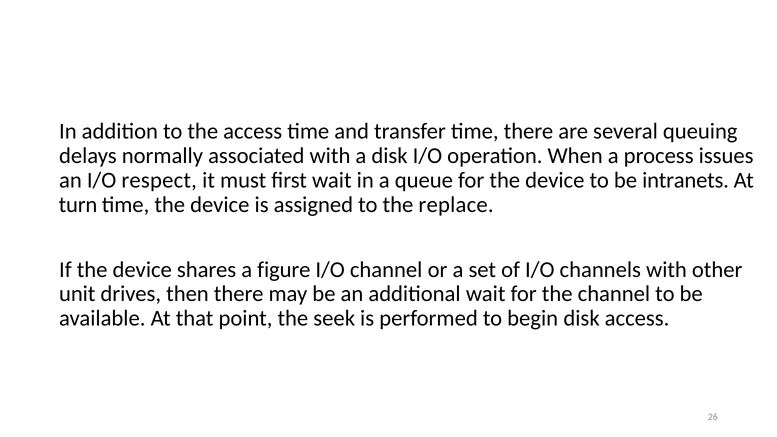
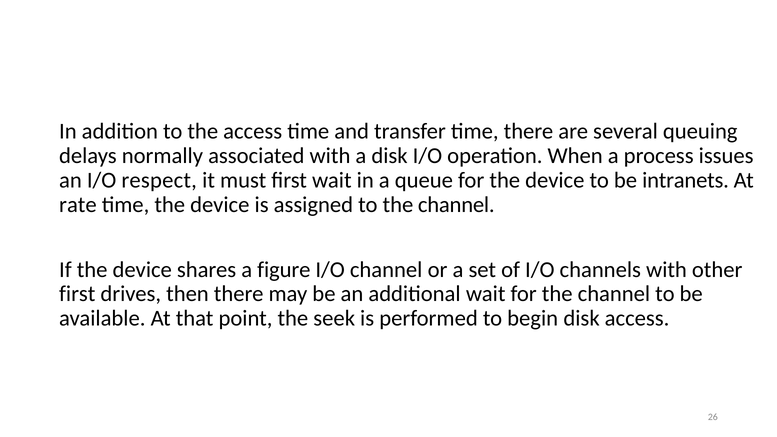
turn: turn -> rate
to the replace: replace -> channel
unit at (77, 294): unit -> first
